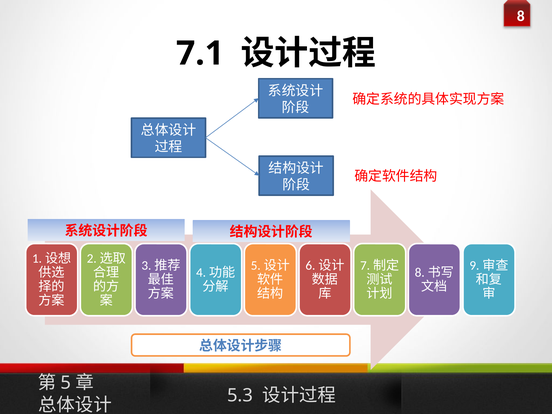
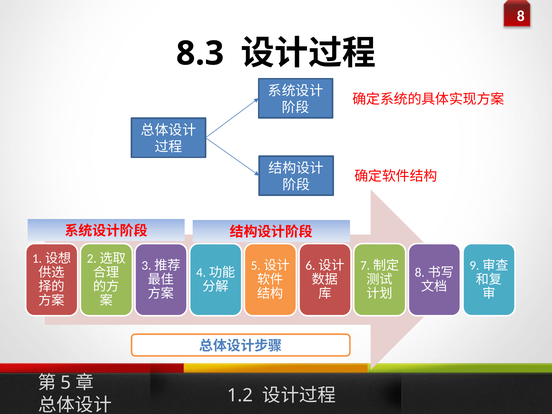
7.1: 7.1 -> 8.3
5.3: 5.3 -> 1.2
